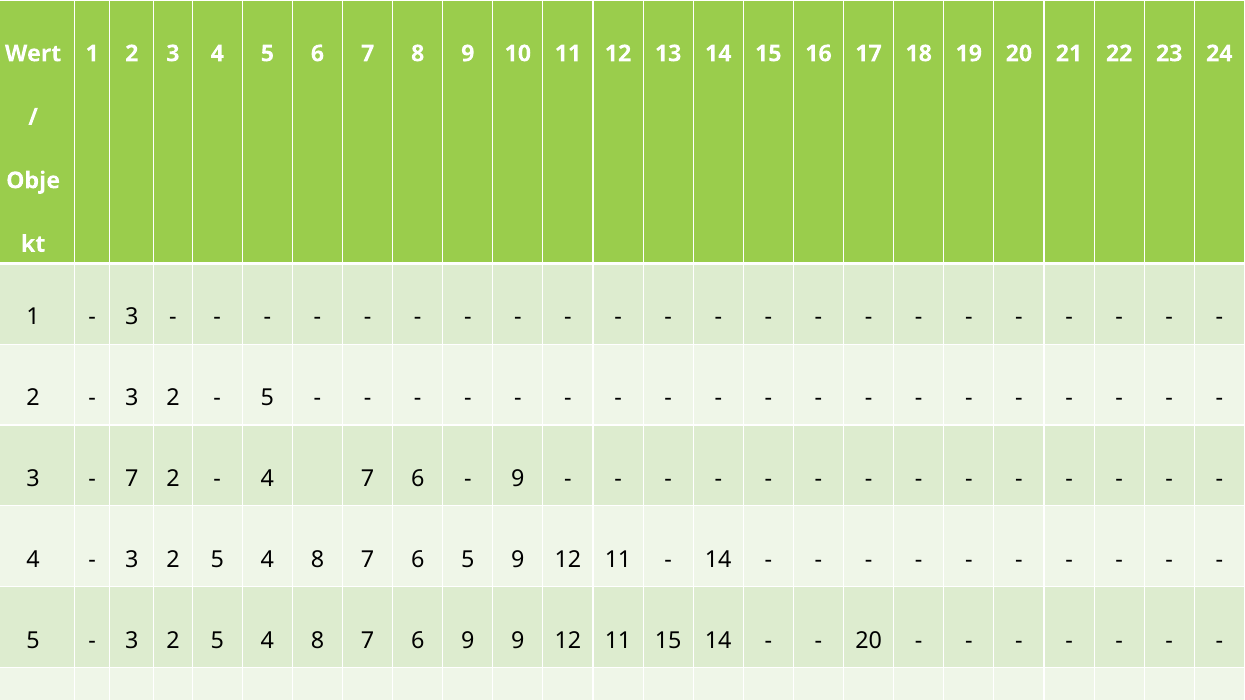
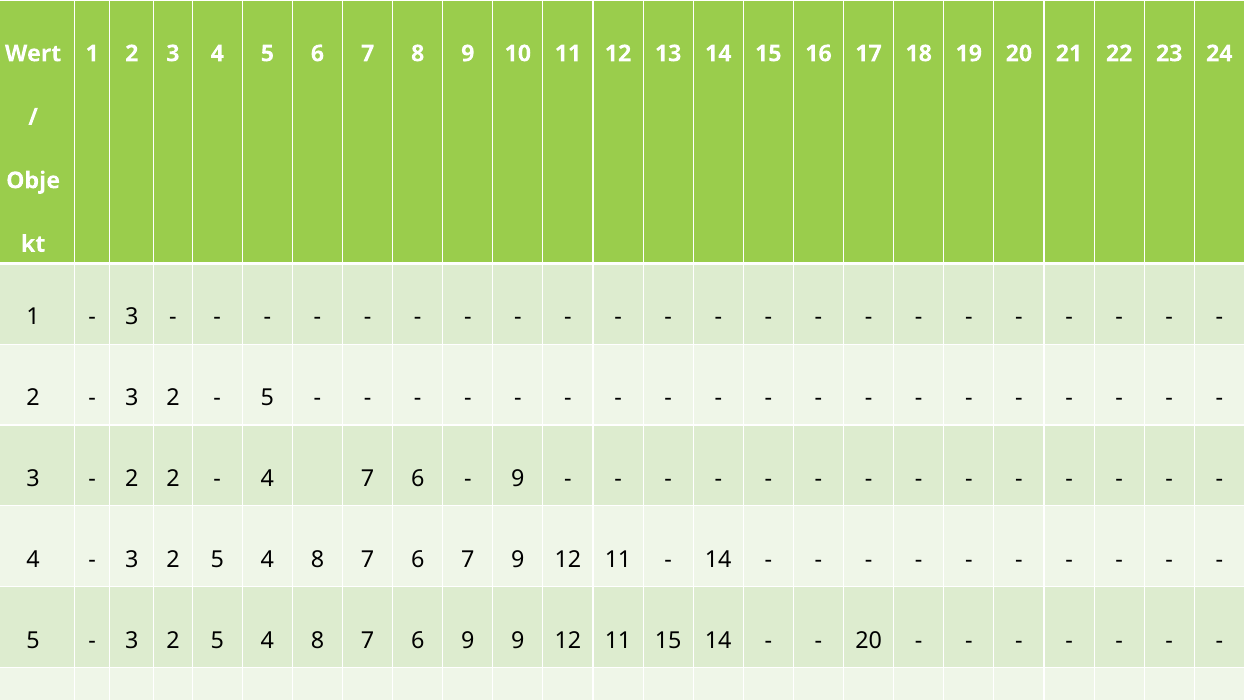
7 at (132, 479): 7 -> 2
7 6 5: 5 -> 7
